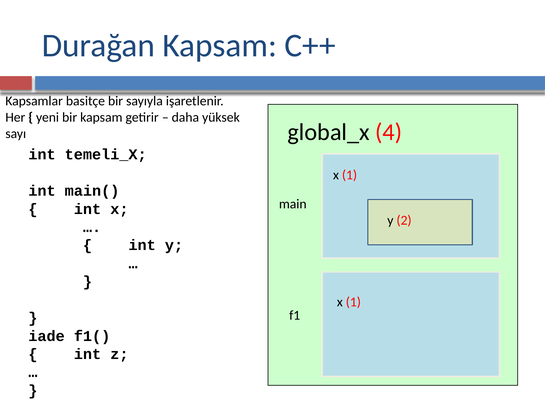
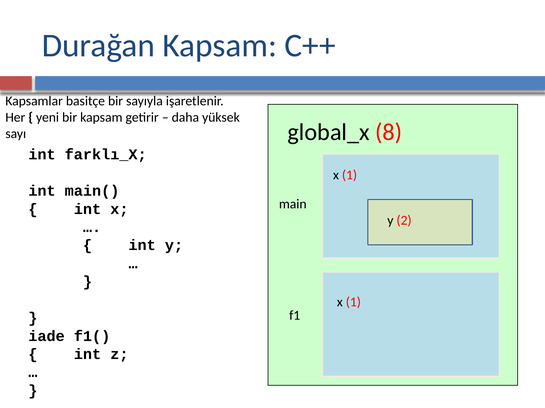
4: 4 -> 8
temeli_X: temeli_X -> farklı_X
